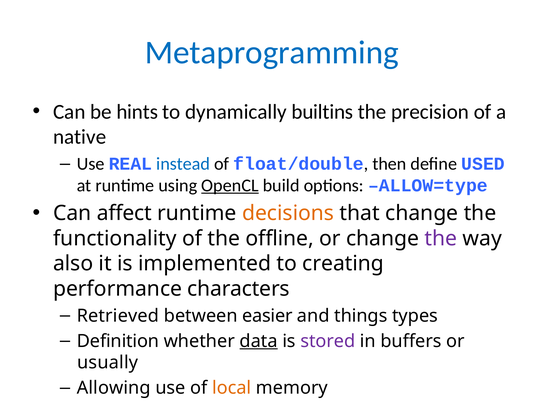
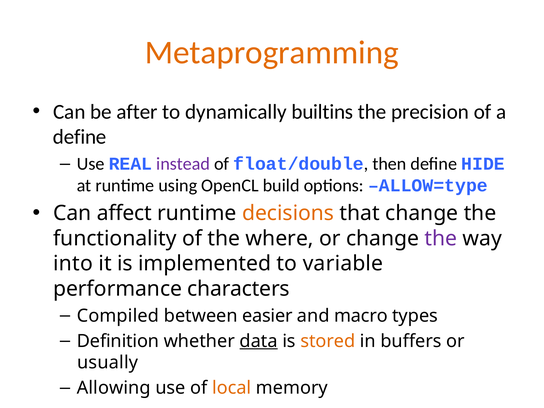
Metaprogramming colour: blue -> orange
hints: hints -> after
native at (80, 137): native -> define
instead colour: blue -> purple
USED: USED -> HIDE
OpenCL underline: present -> none
offline: offline -> where
also: also -> into
creating: creating -> variable
Retrieved: Retrieved -> Compiled
things: things -> macro
stored colour: purple -> orange
